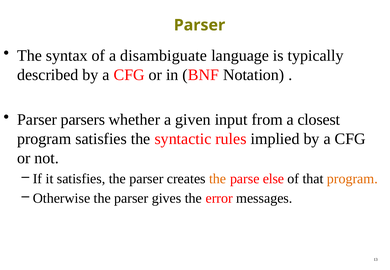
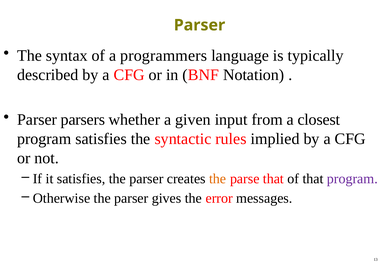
disambiguate: disambiguate -> programmers
parse else: else -> that
program at (352, 179) colour: orange -> purple
